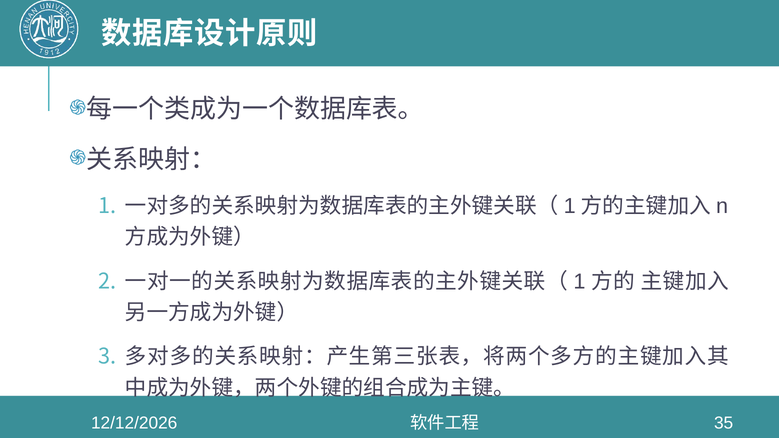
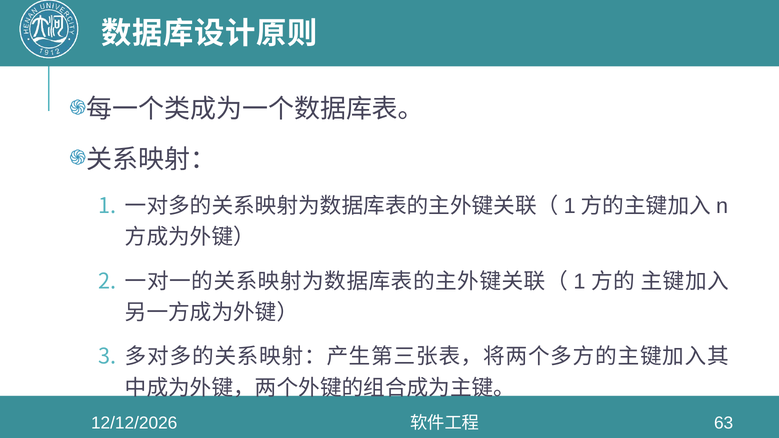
35: 35 -> 63
